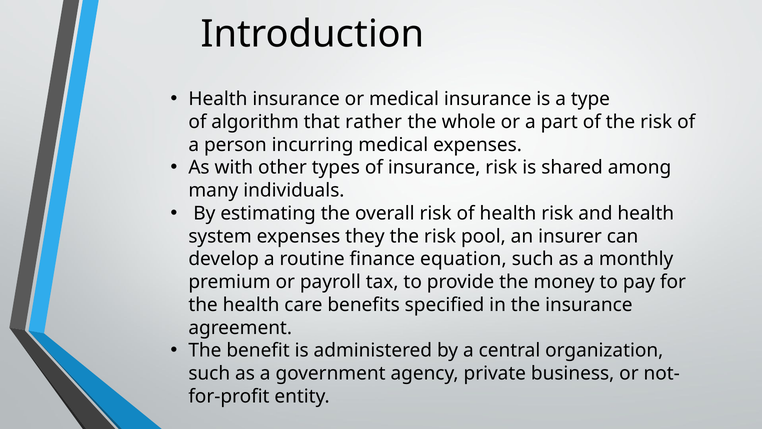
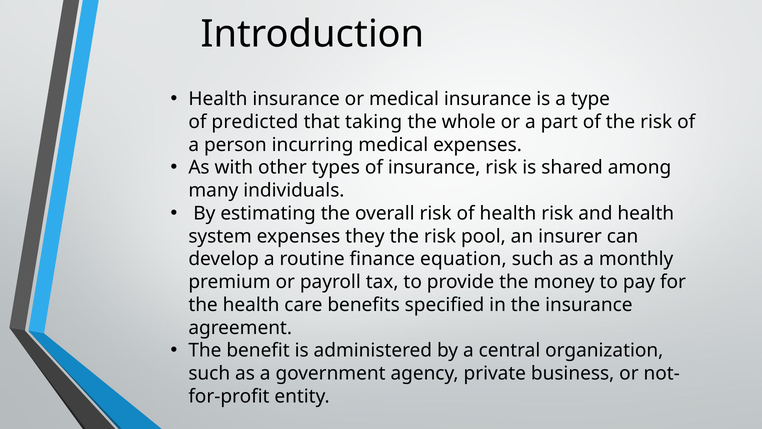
algorithm: algorithm -> predicted
rather: rather -> taking
